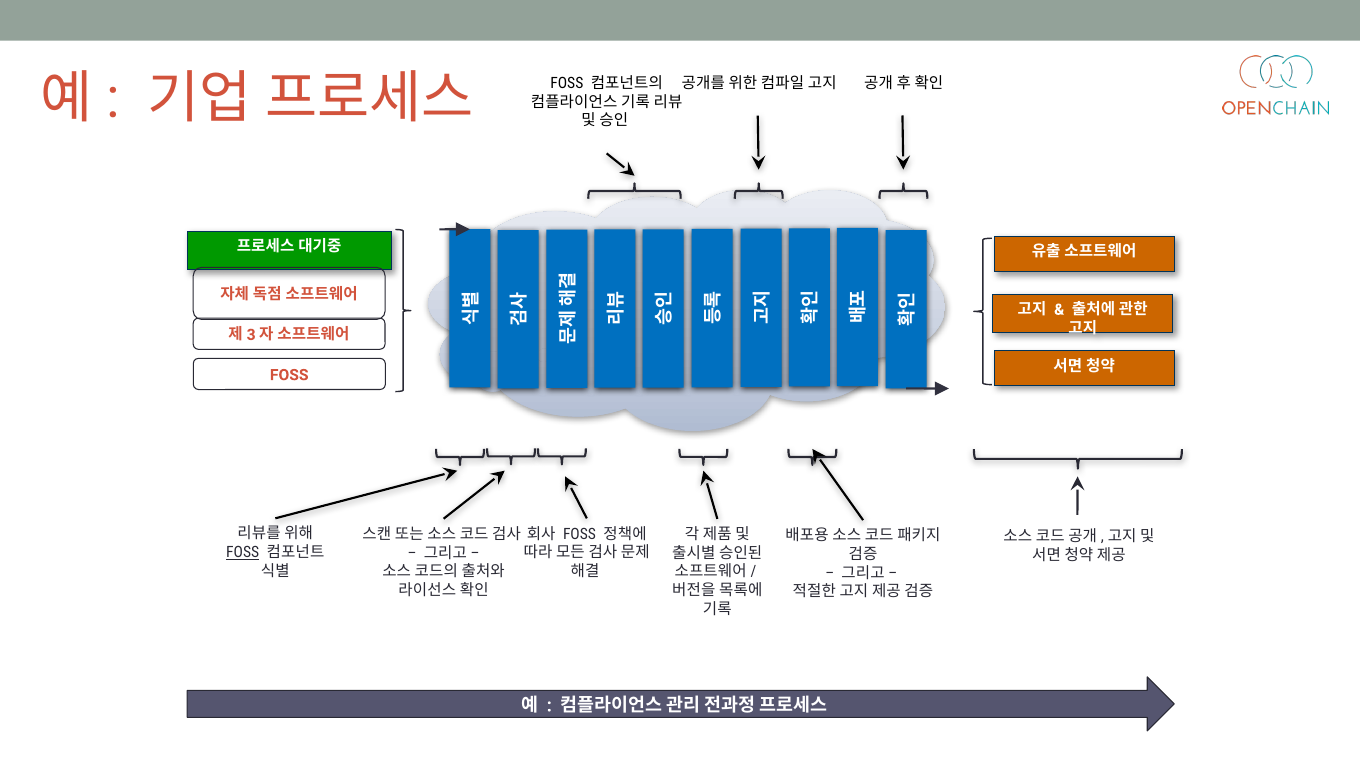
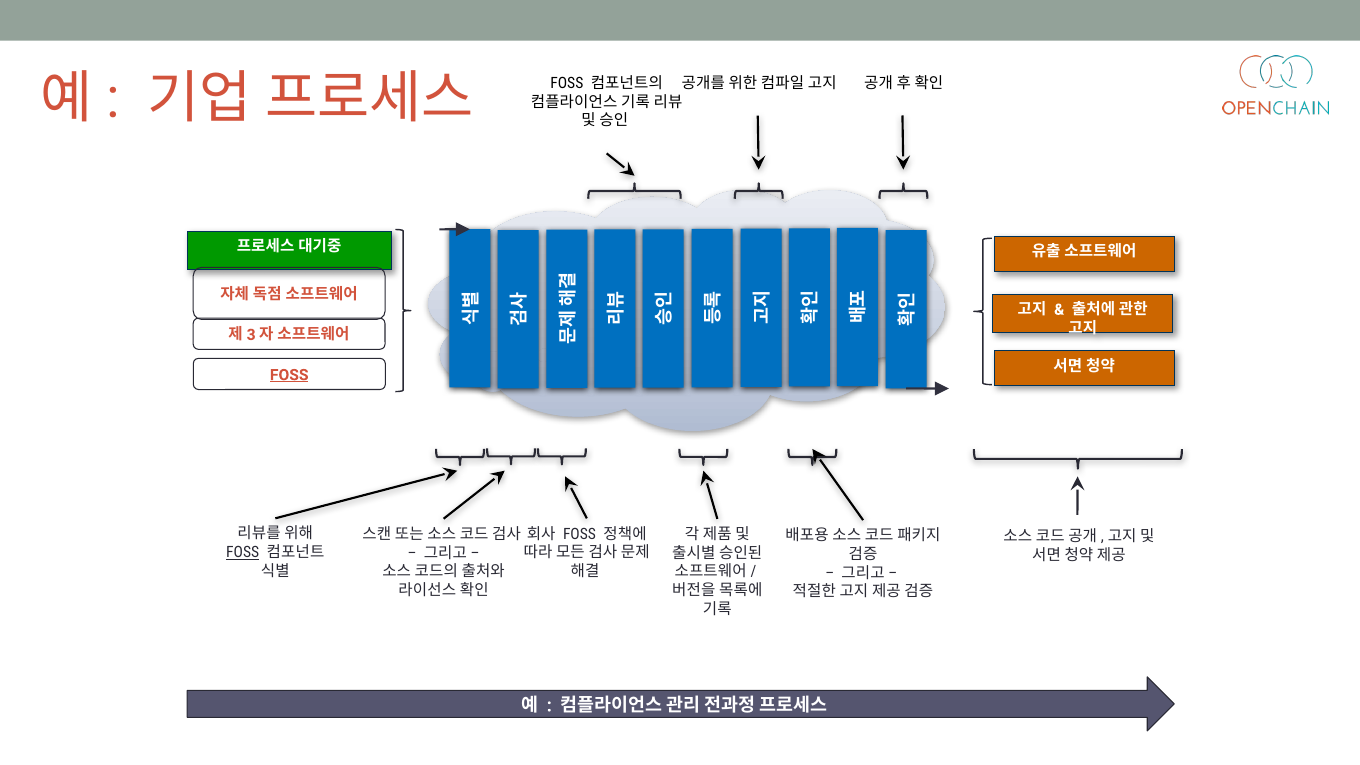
FOSS at (289, 375) underline: none -> present
